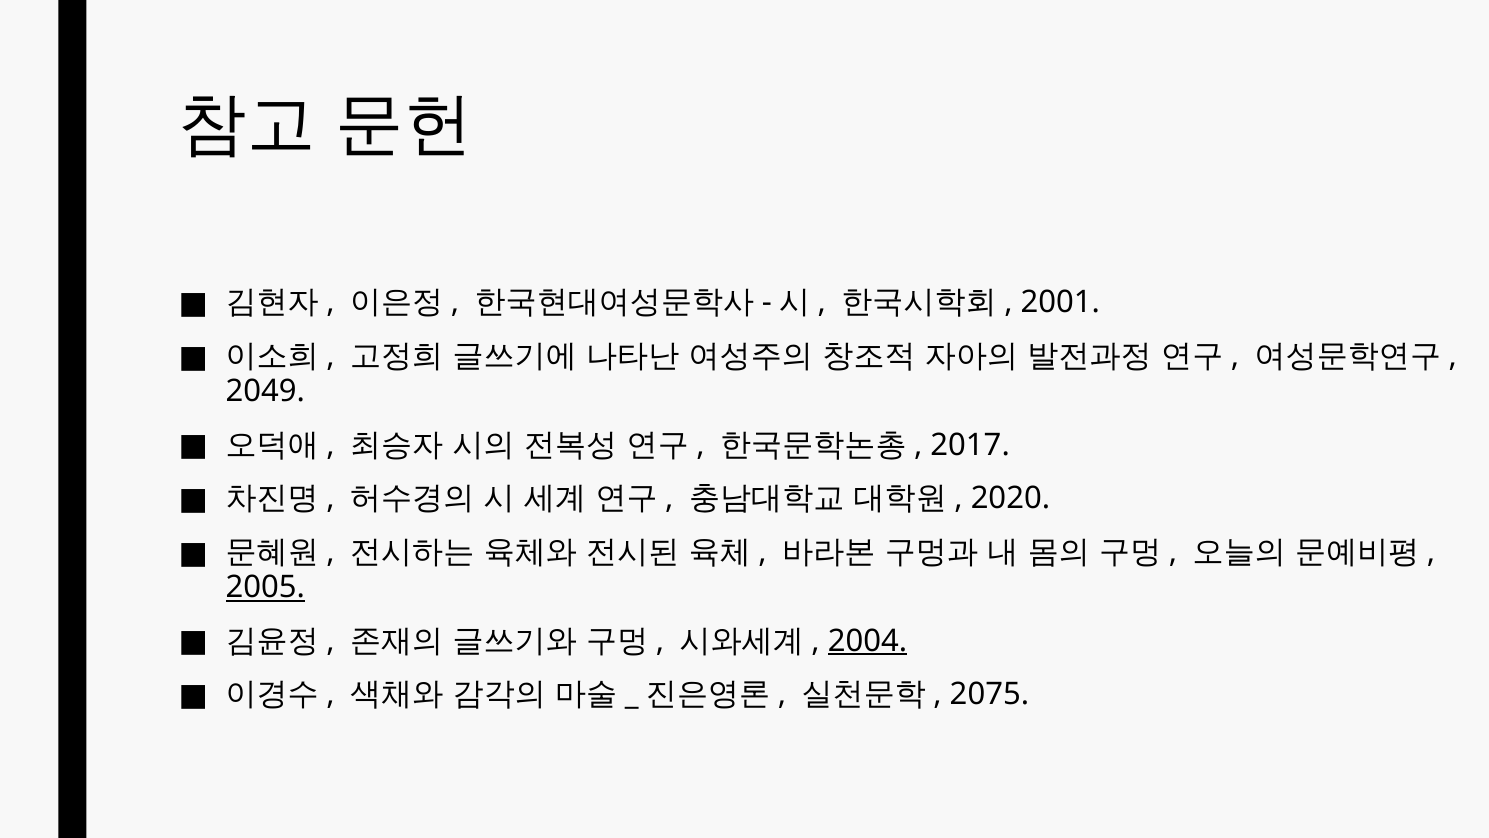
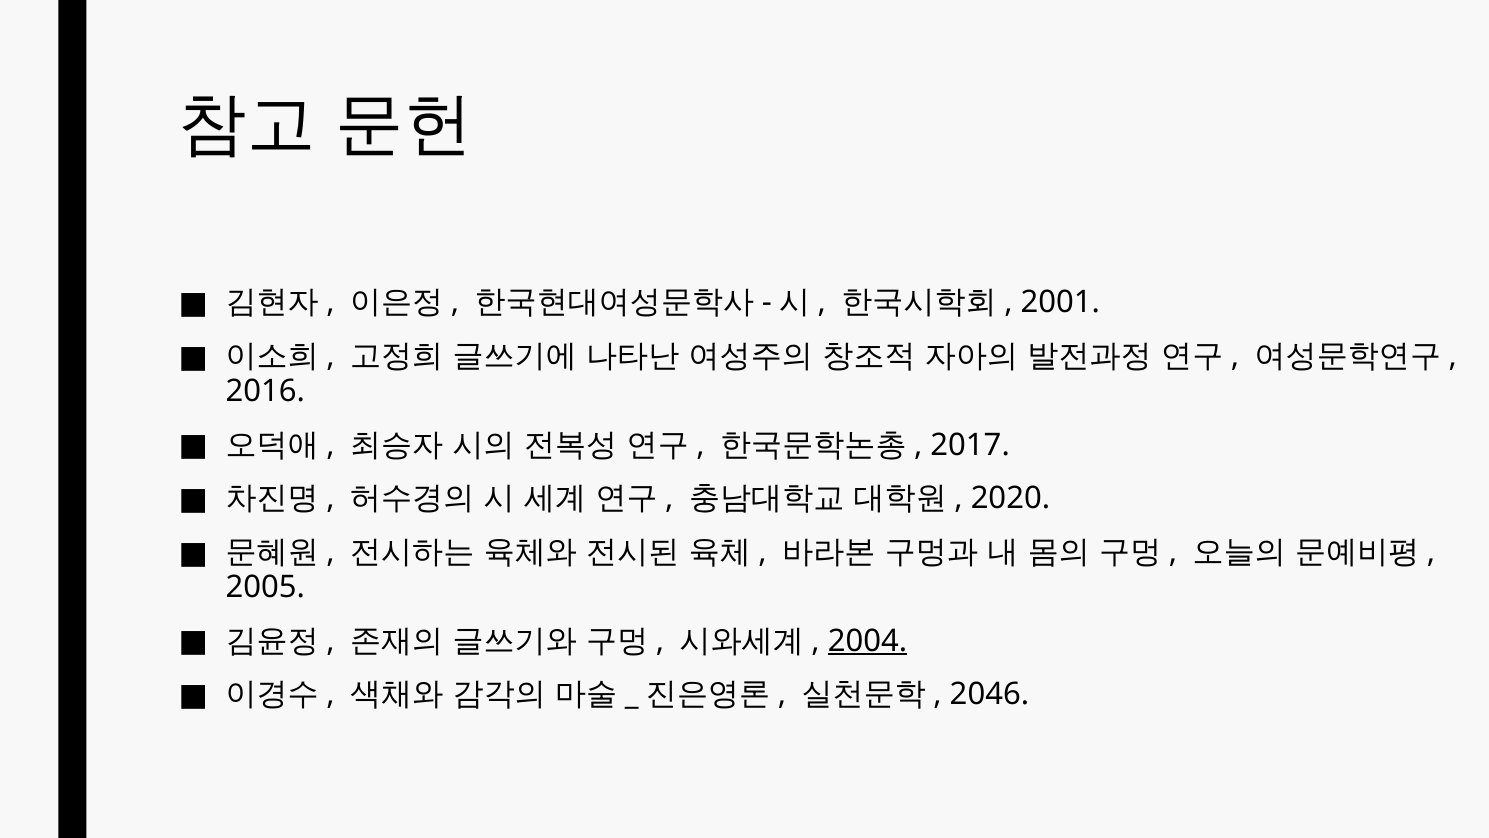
2049: 2049 -> 2016
2005 underline: present -> none
2075: 2075 -> 2046
